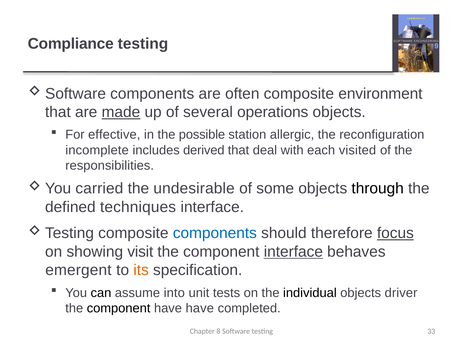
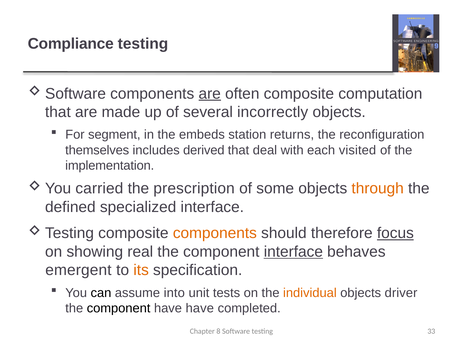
are at (210, 94) underline: none -> present
environment: environment -> computation
made underline: present -> none
operations: operations -> incorrectly
effective: effective -> segment
possible: possible -> embeds
allergic: allergic -> returns
incomplete: incomplete -> themselves
responsibilities: responsibilities -> implementation
undesirable: undesirable -> prescription
through colour: black -> orange
techniques: techniques -> specialized
components at (215, 233) colour: blue -> orange
visit: visit -> real
individual colour: black -> orange
